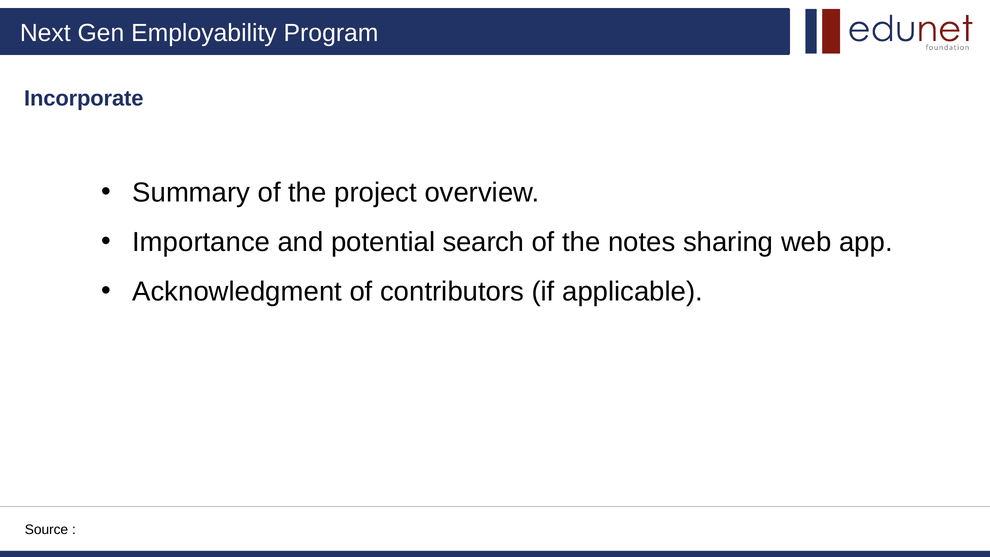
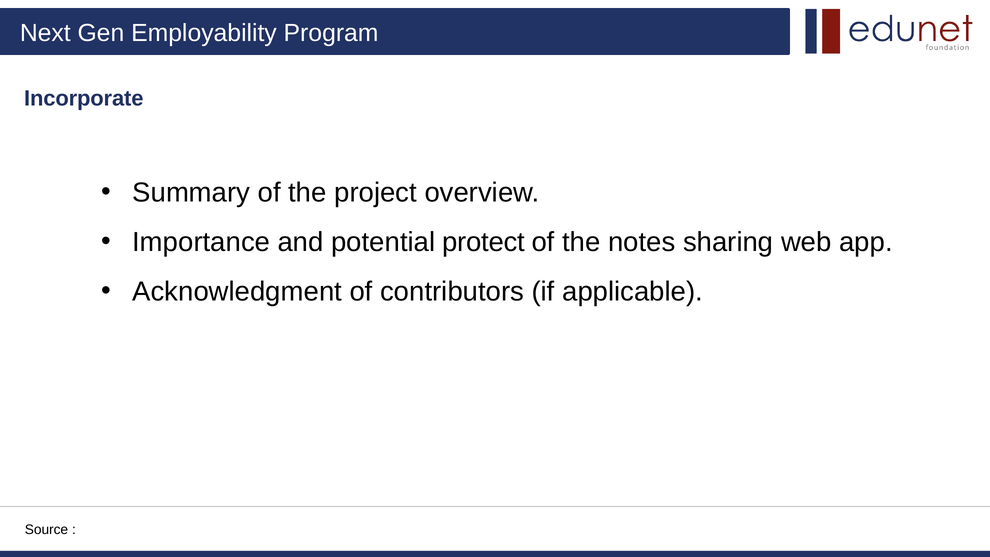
search: search -> protect
